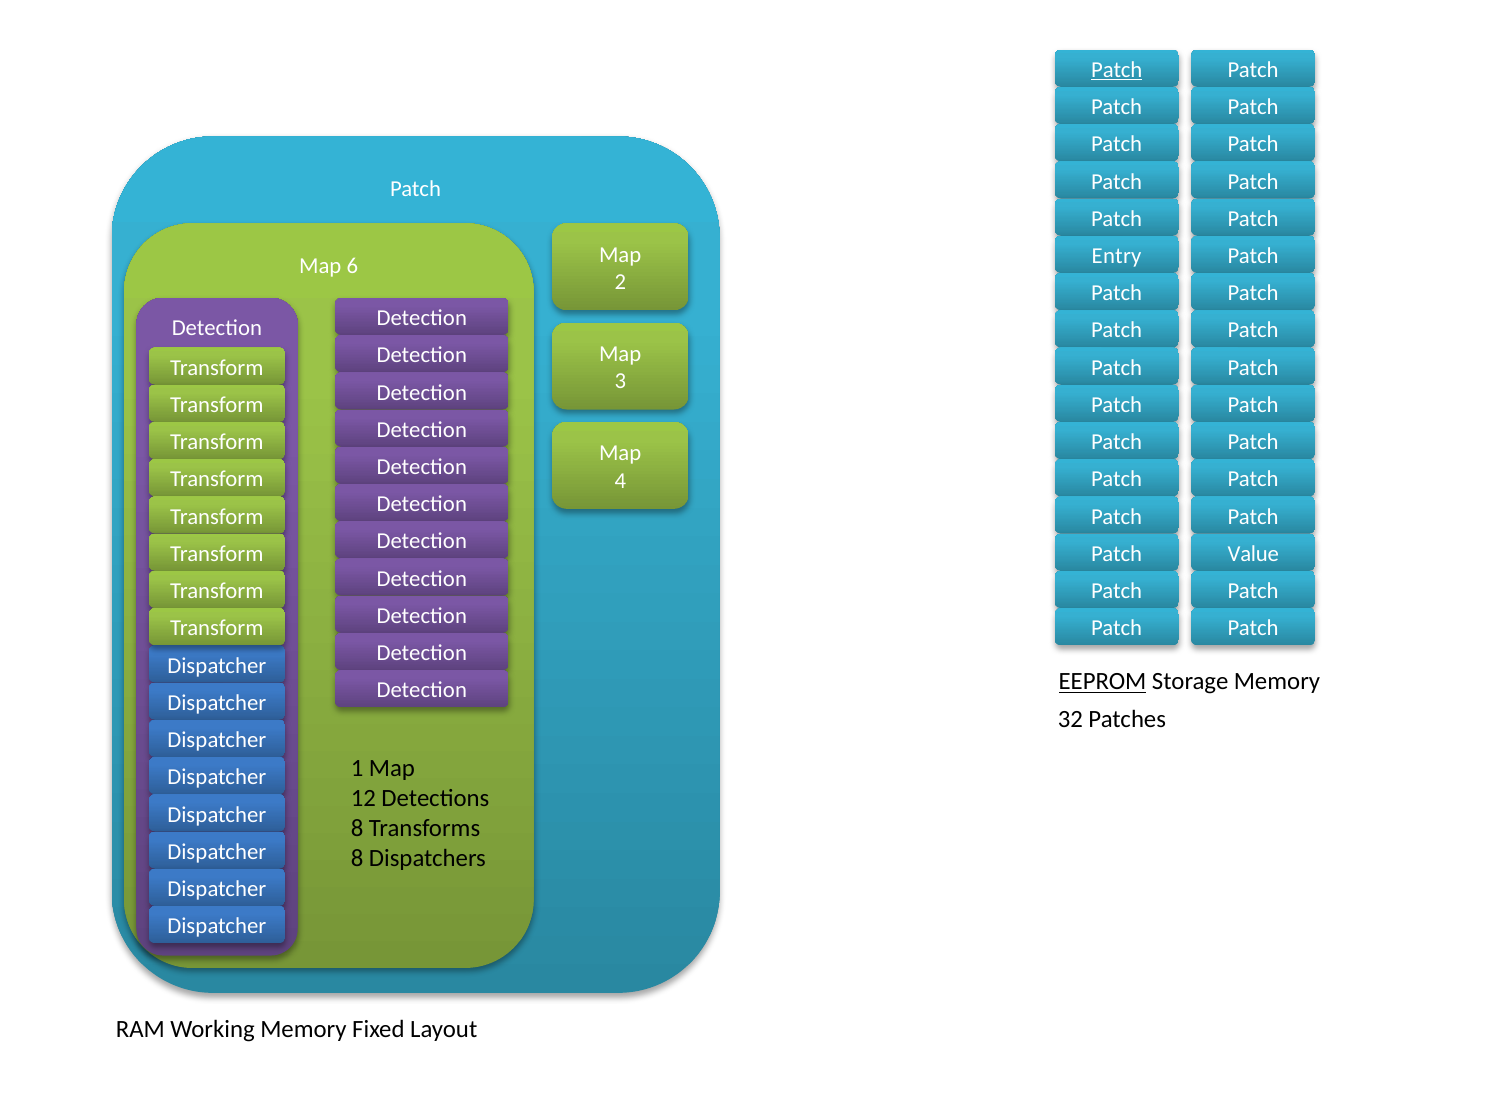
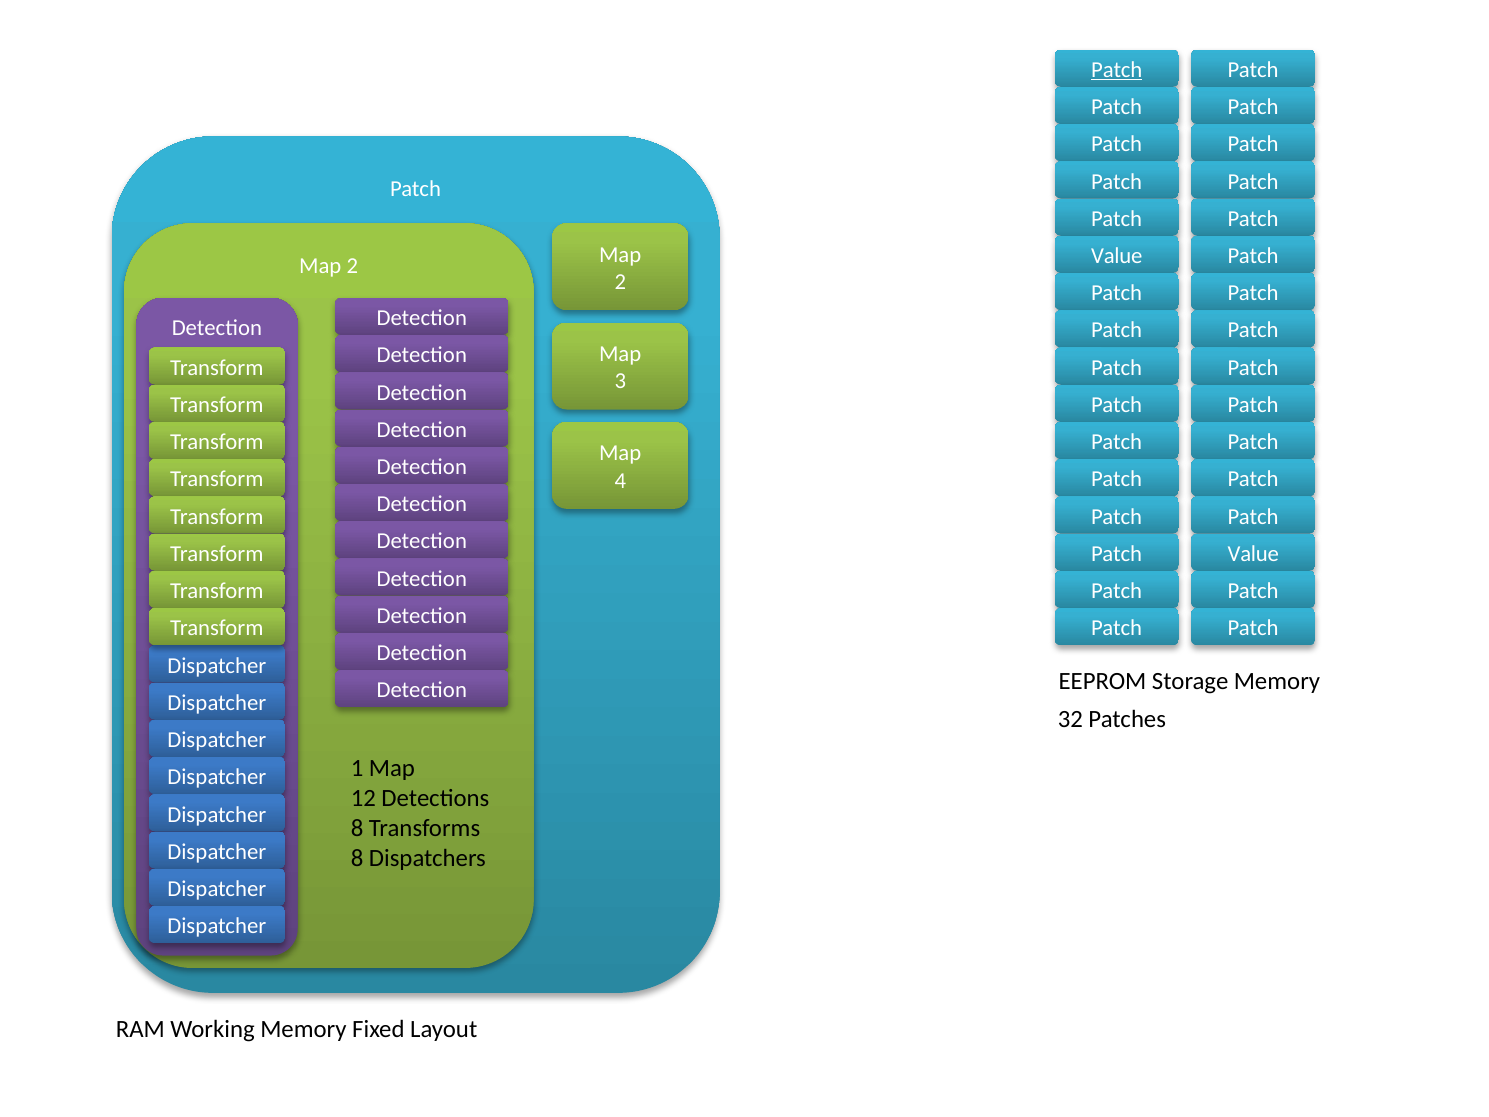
Entry at (1117, 256): Entry -> Value
6 at (352, 266): 6 -> 2
EEPROM underline: present -> none
